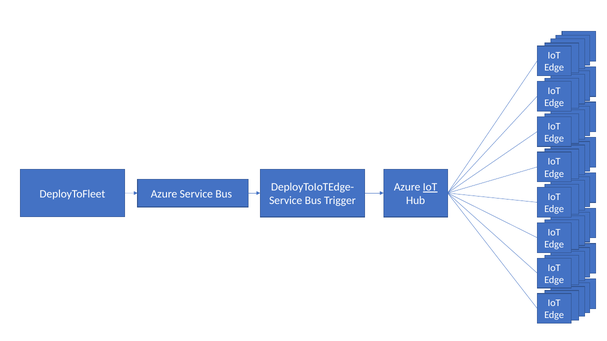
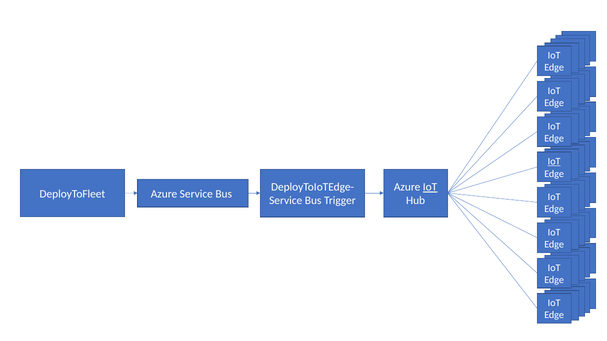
IoT at (554, 162) underline: none -> present
